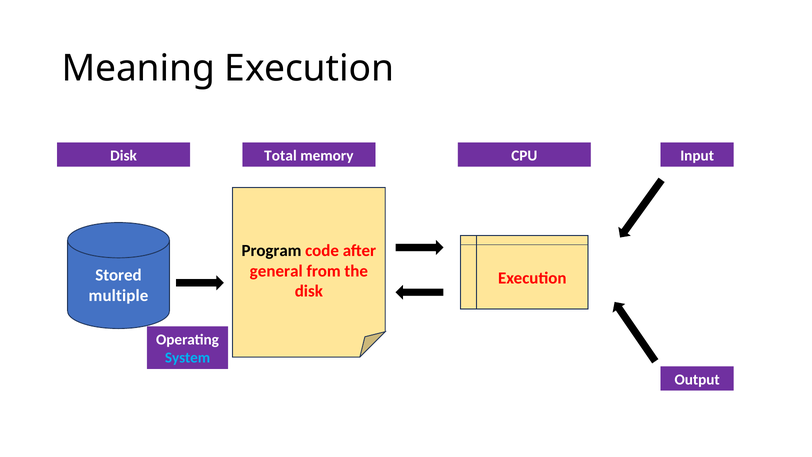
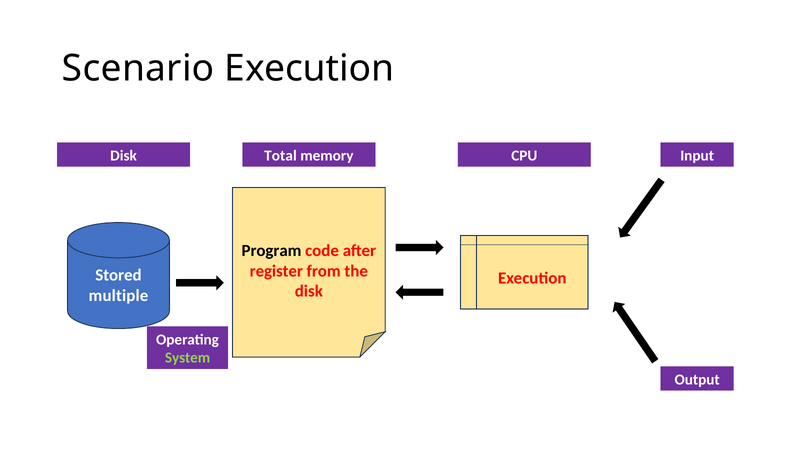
Meaning: Meaning -> Scenario
general: general -> register
System colour: light blue -> light green
